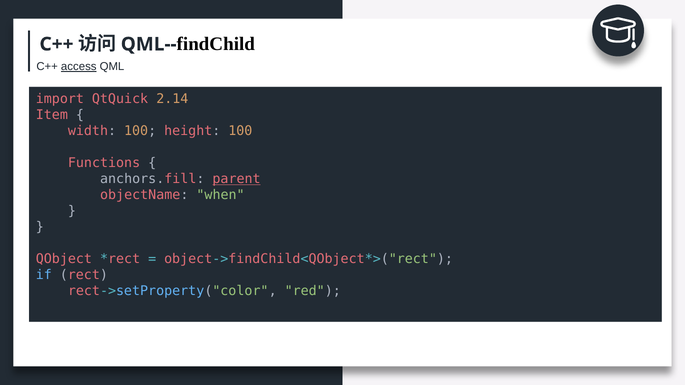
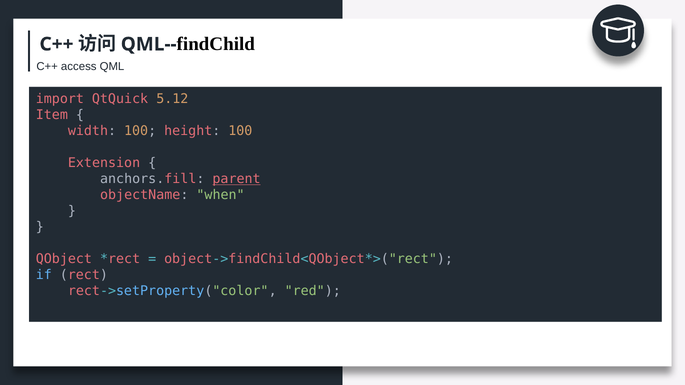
access underline: present -> none
2.14: 2.14 -> 5.12
Functions: Functions -> Extension
